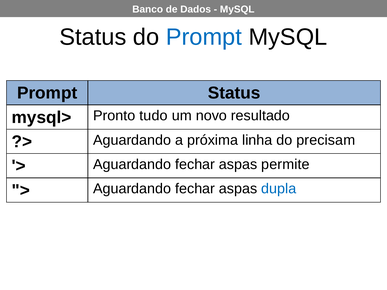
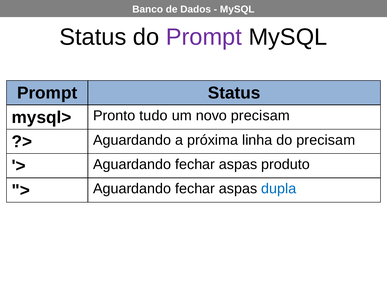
Prompt at (204, 37) colour: blue -> purple
novo resultado: resultado -> precisam
permite: permite -> produto
